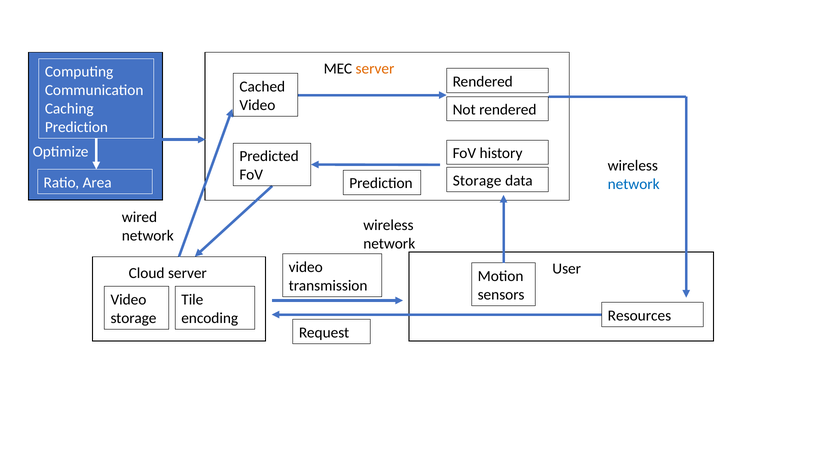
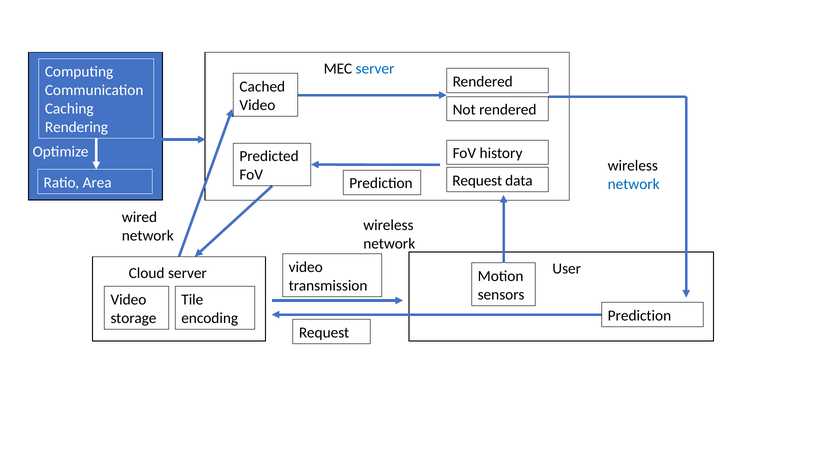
server at (375, 69) colour: orange -> blue
Prediction at (76, 127): Prediction -> Rendering
Storage at (477, 181): Storage -> Request
Resources at (639, 316): Resources -> Prediction
